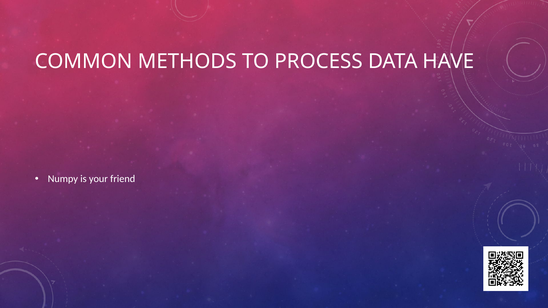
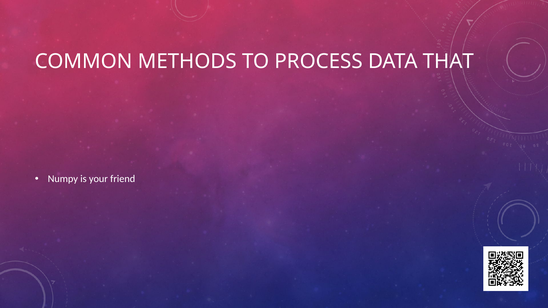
HAVE: HAVE -> THAT
